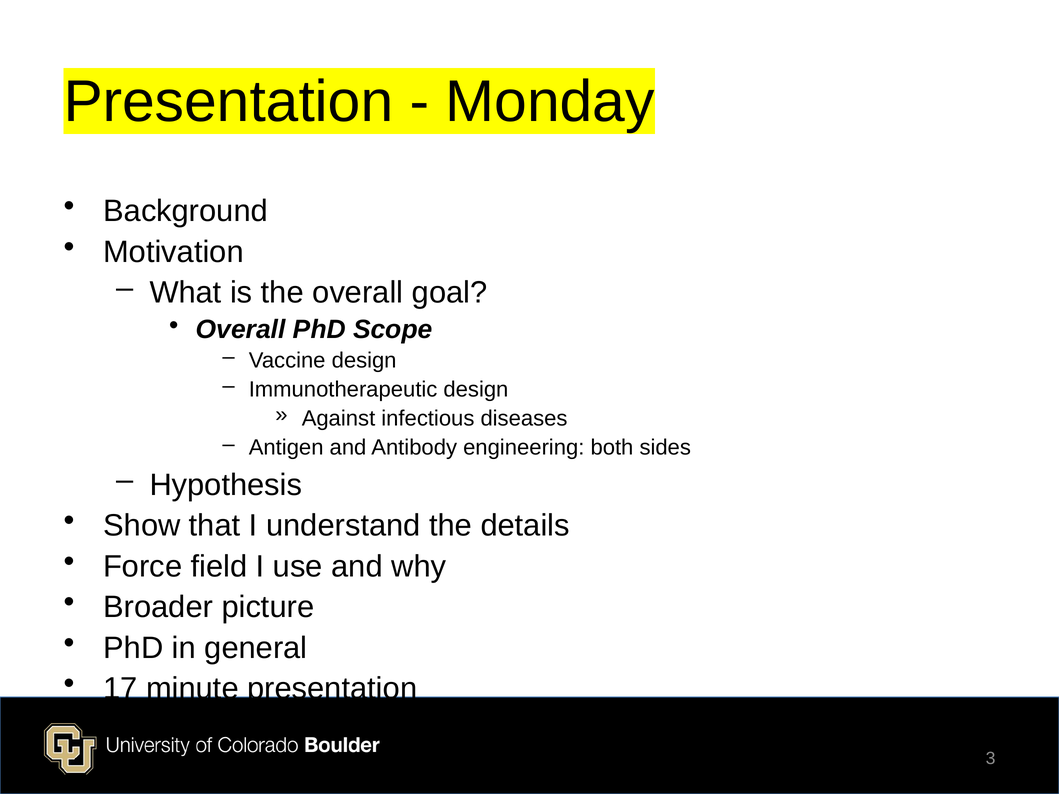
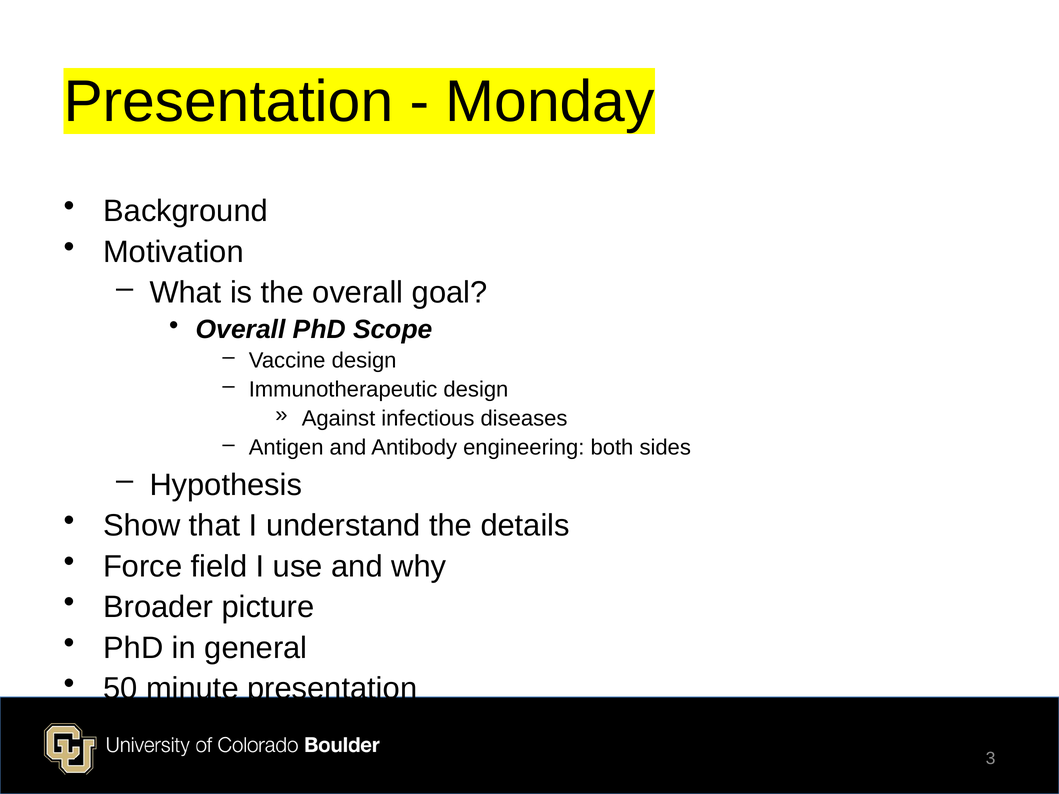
17: 17 -> 50
